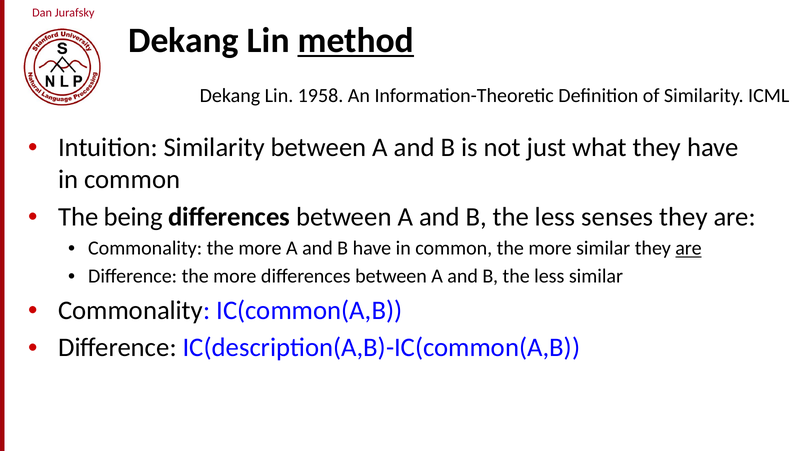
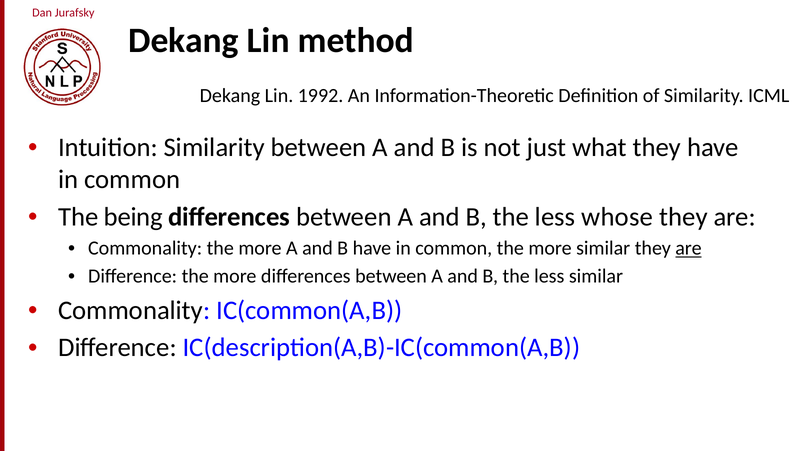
method underline: present -> none
1958: 1958 -> 1992
senses: senses -> whose
